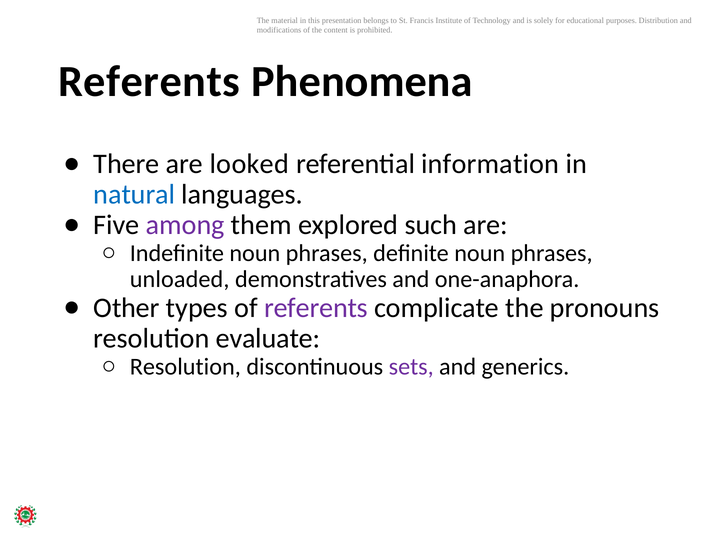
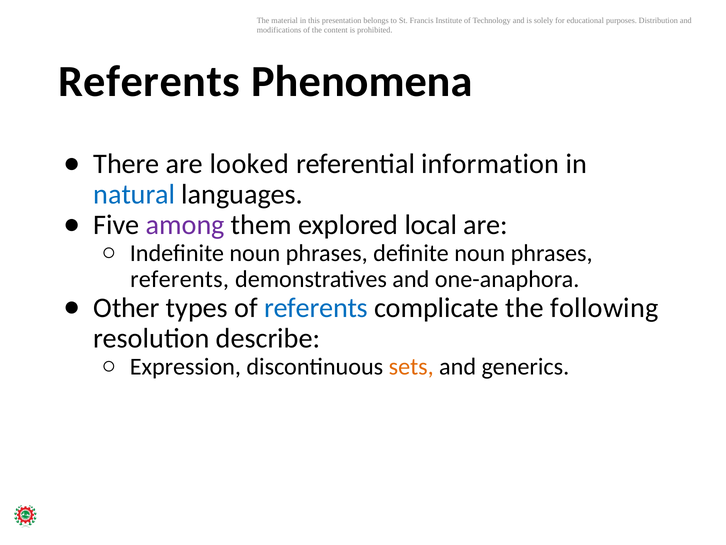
such: such -> local
unloaded at (180, 279): unloaded -> referents
referents at (316, 307) colour: purple -> blue
pronouns: pronouns -> following
evaluate: evaluate -> describe
Resolution at (185, 366): Resolution -> Expression
sets colour: purple -> orange
